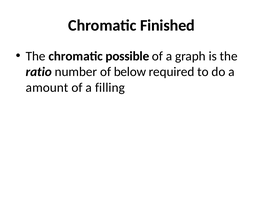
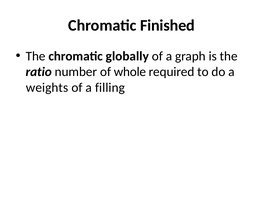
possible: possible -> globally
below: below -> whole
amount: amount -> weights
